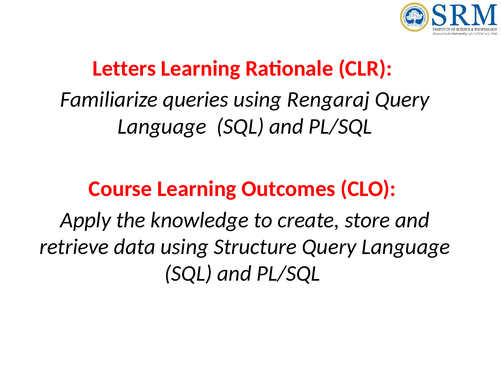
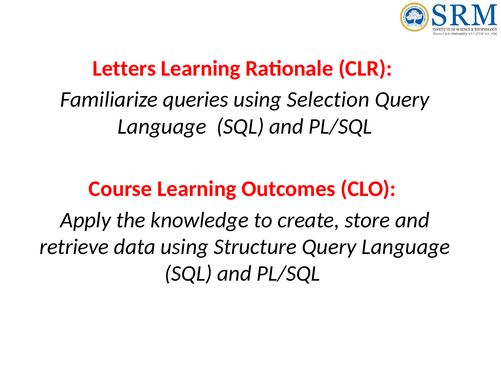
Rengaraj: Rengaraj -> Selection
